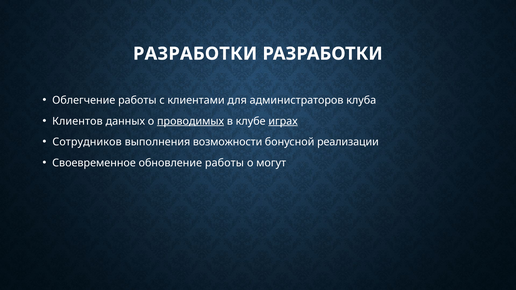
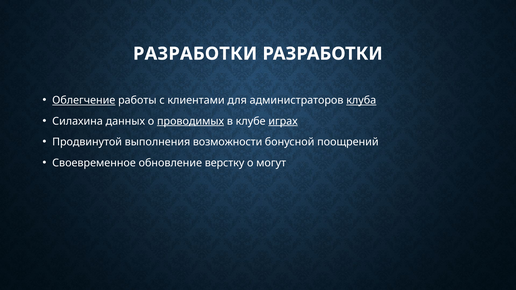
Облегчение underline: none -> present
клуба underline: none -> present
Клиентов: Клиентов -> Силахина
Сотрудников: Сотрудников -> Продвинутой
реализации: реализации -> поощрений
обновление работы: работы -> верстку
